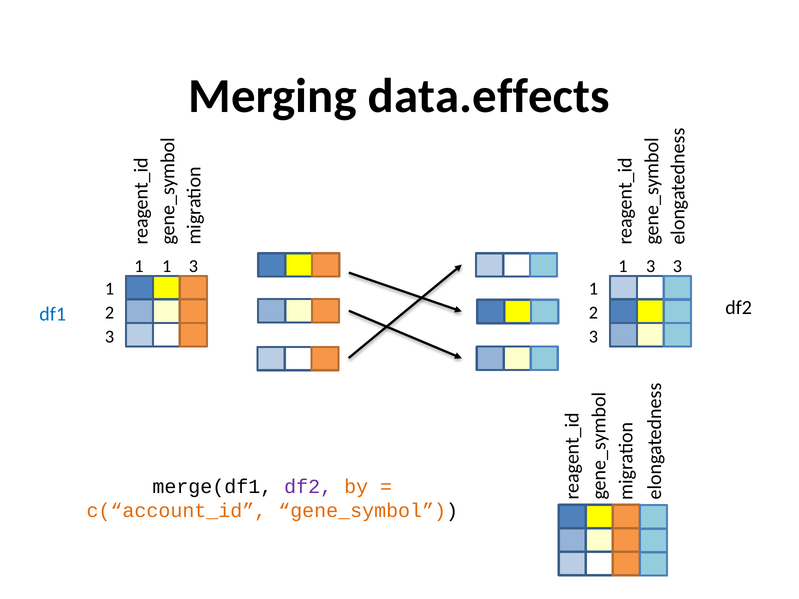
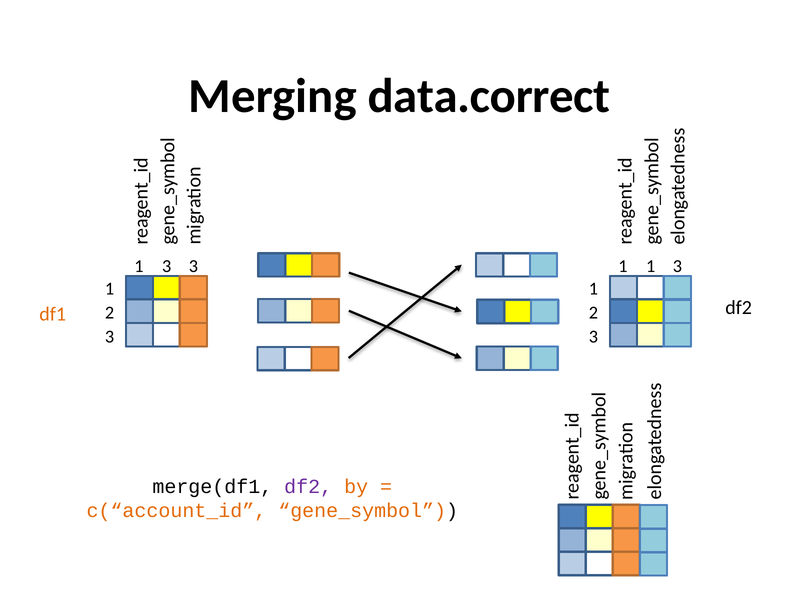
data.effects: data.effects -> data.correct
1 at (167, 266): 1 -> 3
3 at (651, 266): 3 -> 1
df1 colour: blue -> orange
